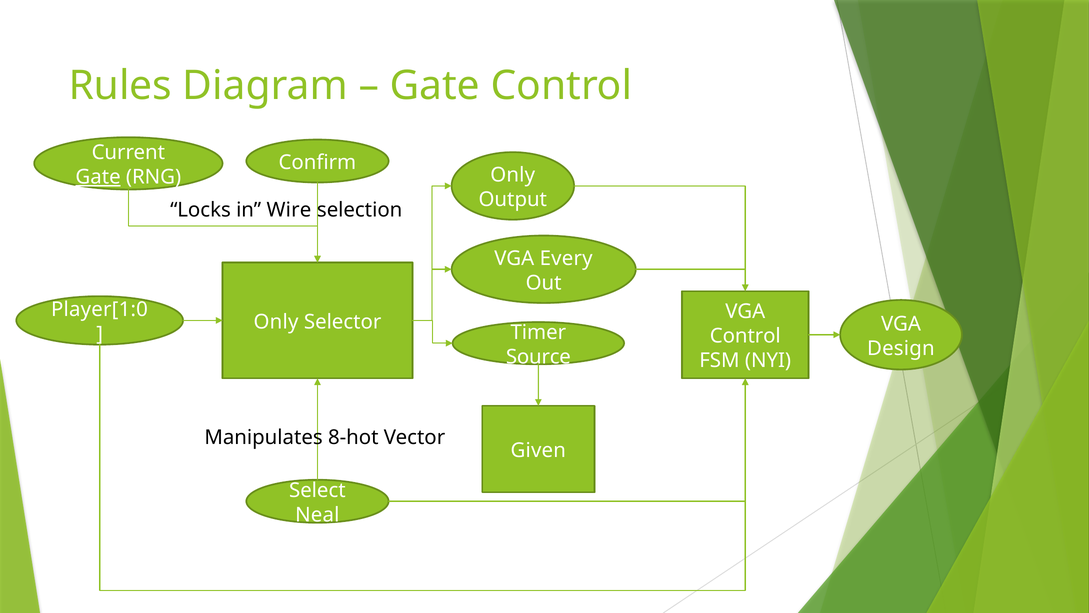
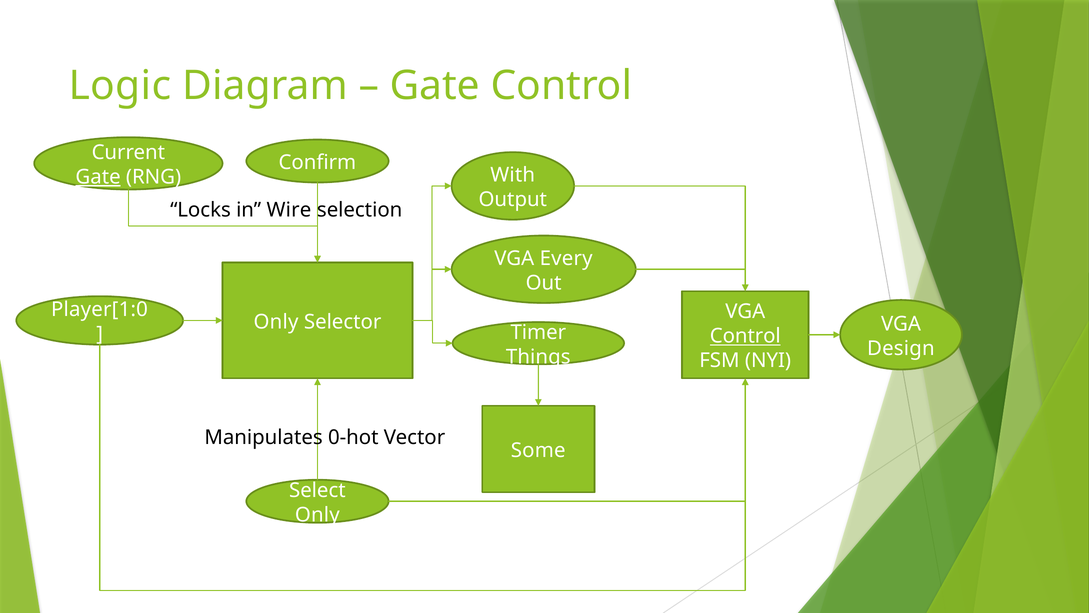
Rules: Rules -> Logic
Only at (513, 175): Only -> With
Control at (745, 336) underline: none -> present
Source: Source -> Things
8-hot: 8-hot -> 0-hot
Given: Given -> Some
Neal at (317, 515): Neal -> Only
